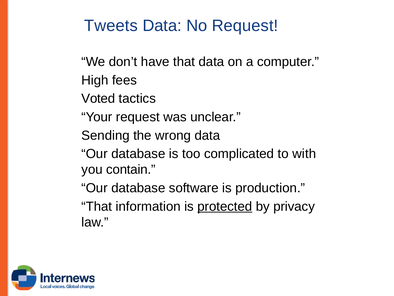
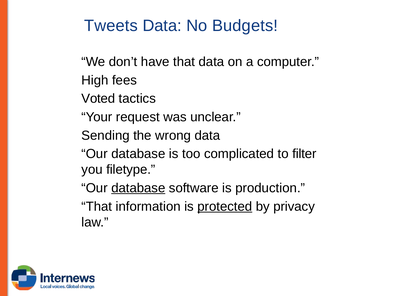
No Request: Request -> Budgets
with: with -> filter
contain: contain -> filetype
database at (138, 188) underline: none -> present
